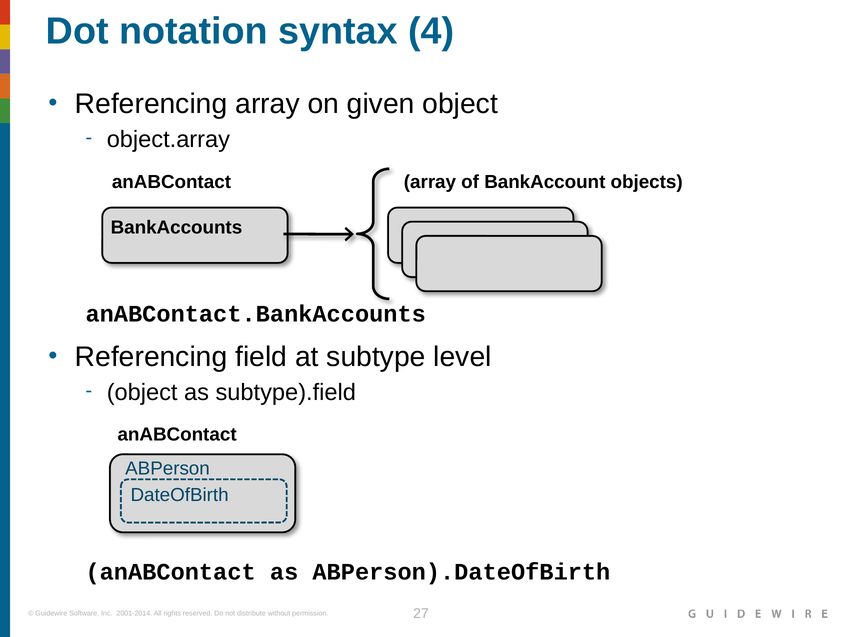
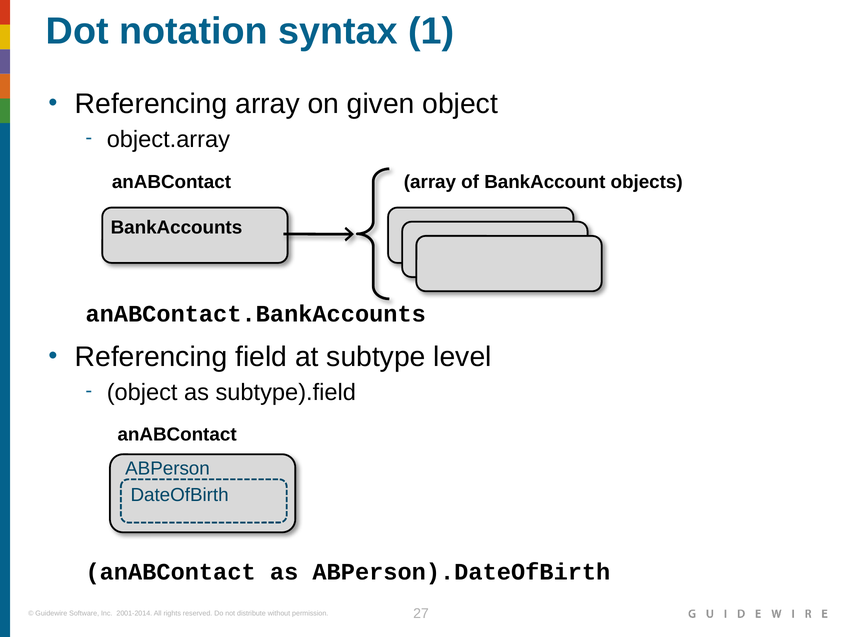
4: 4 -> 1
